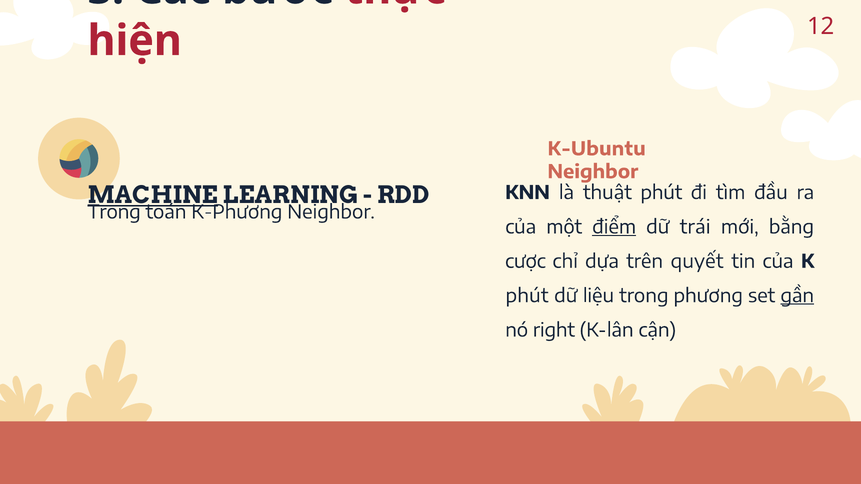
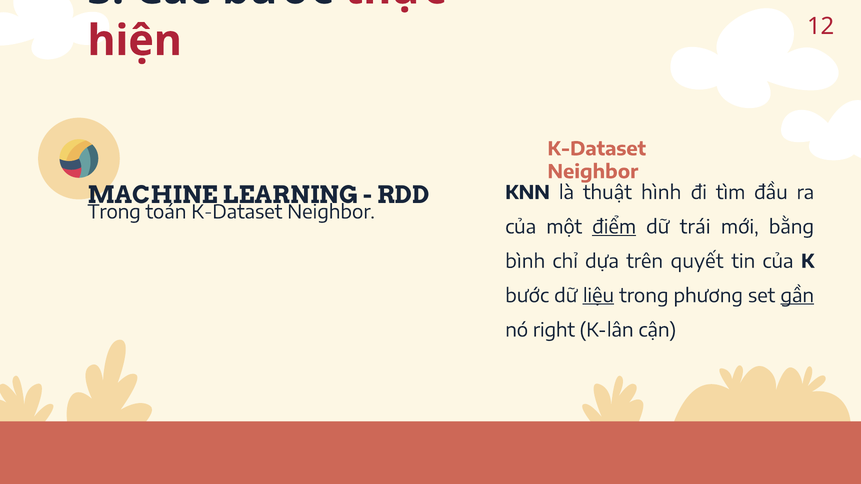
K-Ubuntu at (597, 149): K-Ubuntu -> K-Dataset
thuật phút: phút -> hình
MACHINE underline: present -> none
toán K-Phương: K-Phương -> K-Dataset
cược: cược -> bình
phút at (527, 296): phút -> bước
liệu underline: none -> present
